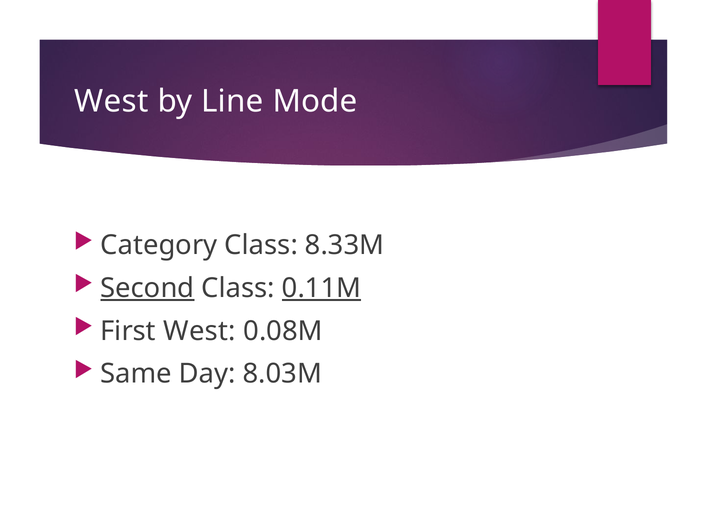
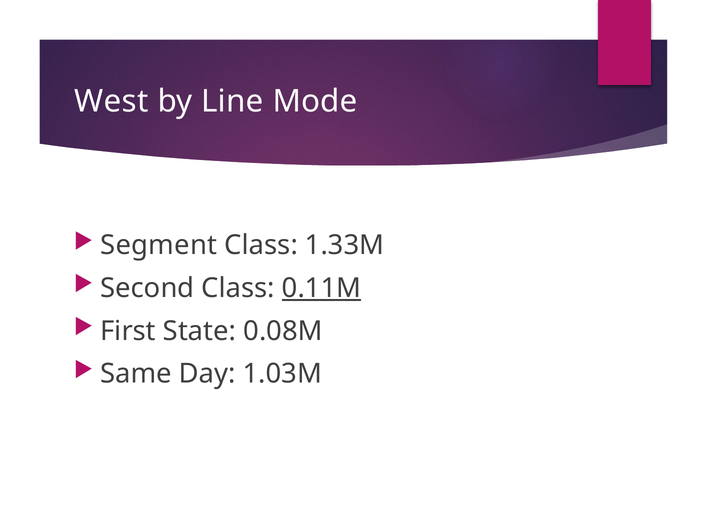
Category: Category -> Segment
8.33M: 8.33M -> 1.33M
Second underline: present -> none
First West: West -> State
8.03M: 8.03M -> 1.03M
